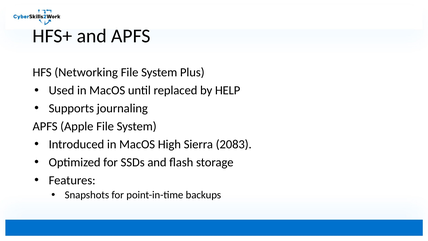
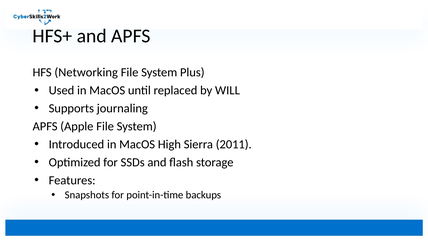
HELP: HELP -> WILL
2083: 2083 -> 2011
